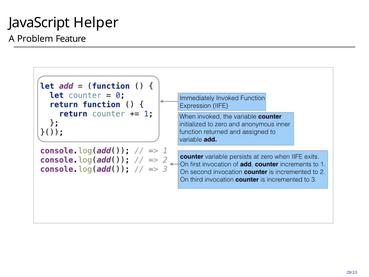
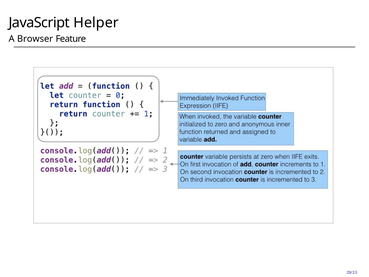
Problem: Problem -> Browser
